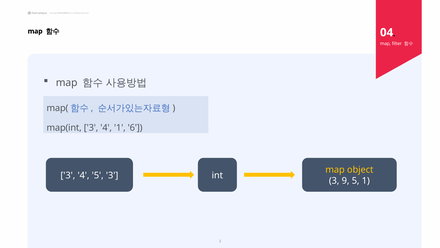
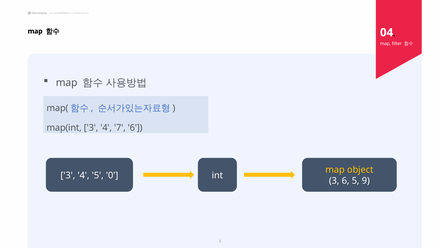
4 1: 1 -> 7
5 3: 3 -> 0
3 9: 9 -> 6
5 1: 1 -> 9
